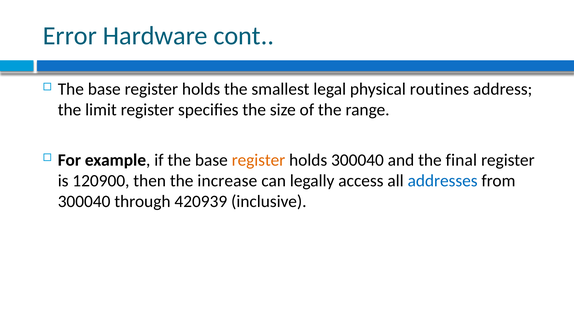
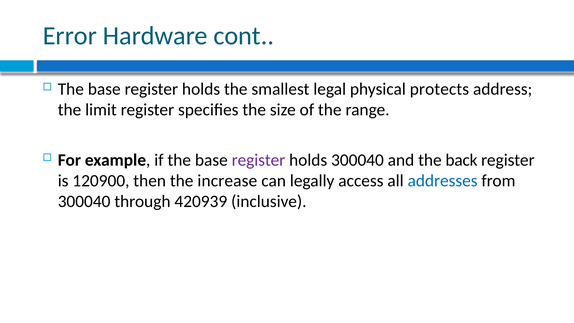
routines: routines -> protects
register at (258, 160) colour: orange -> purple
final: final -> back
